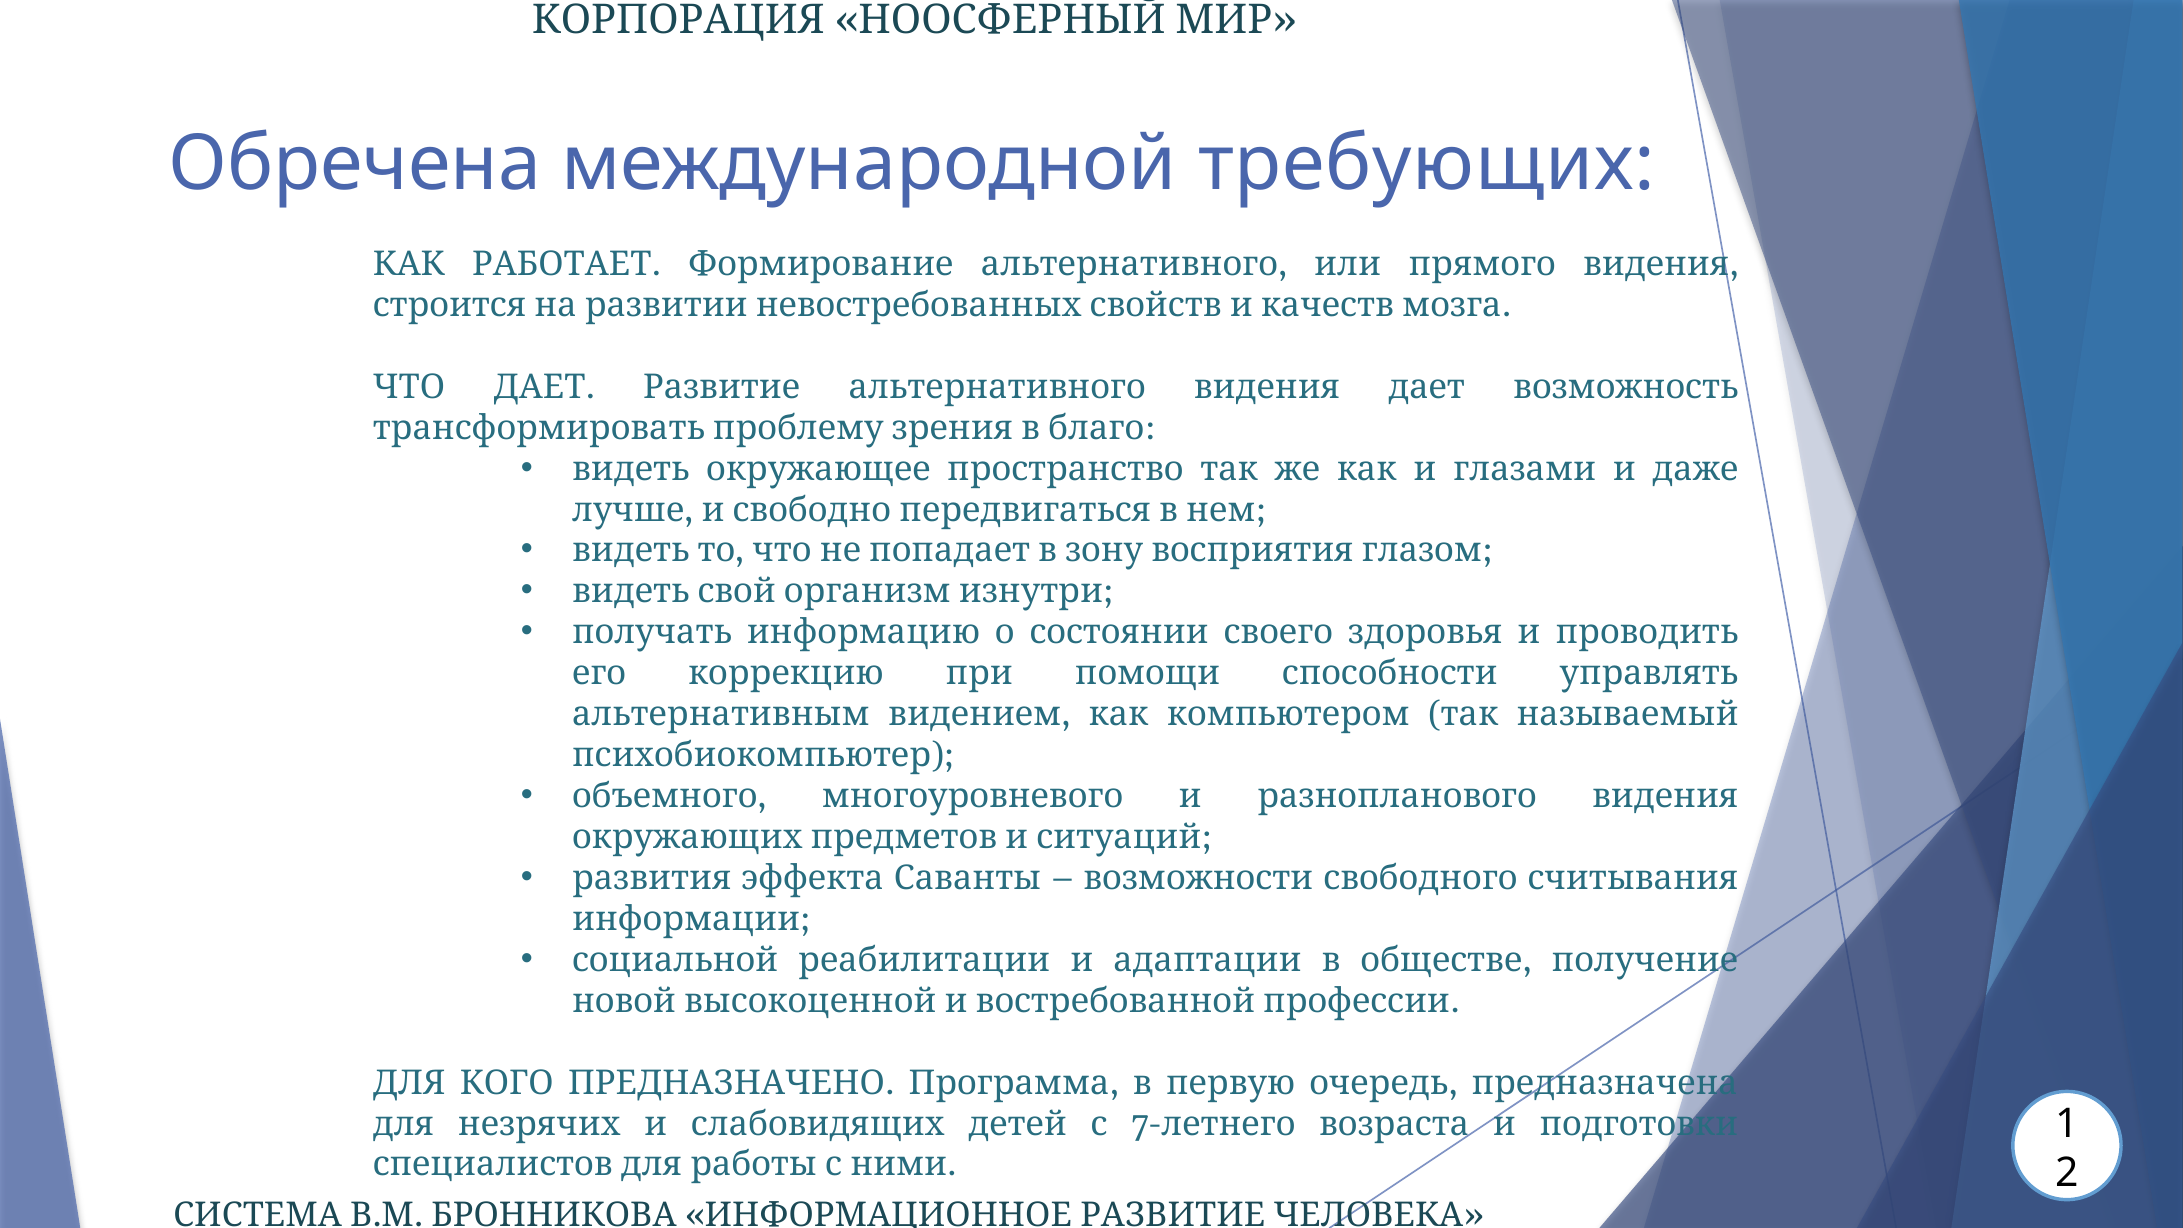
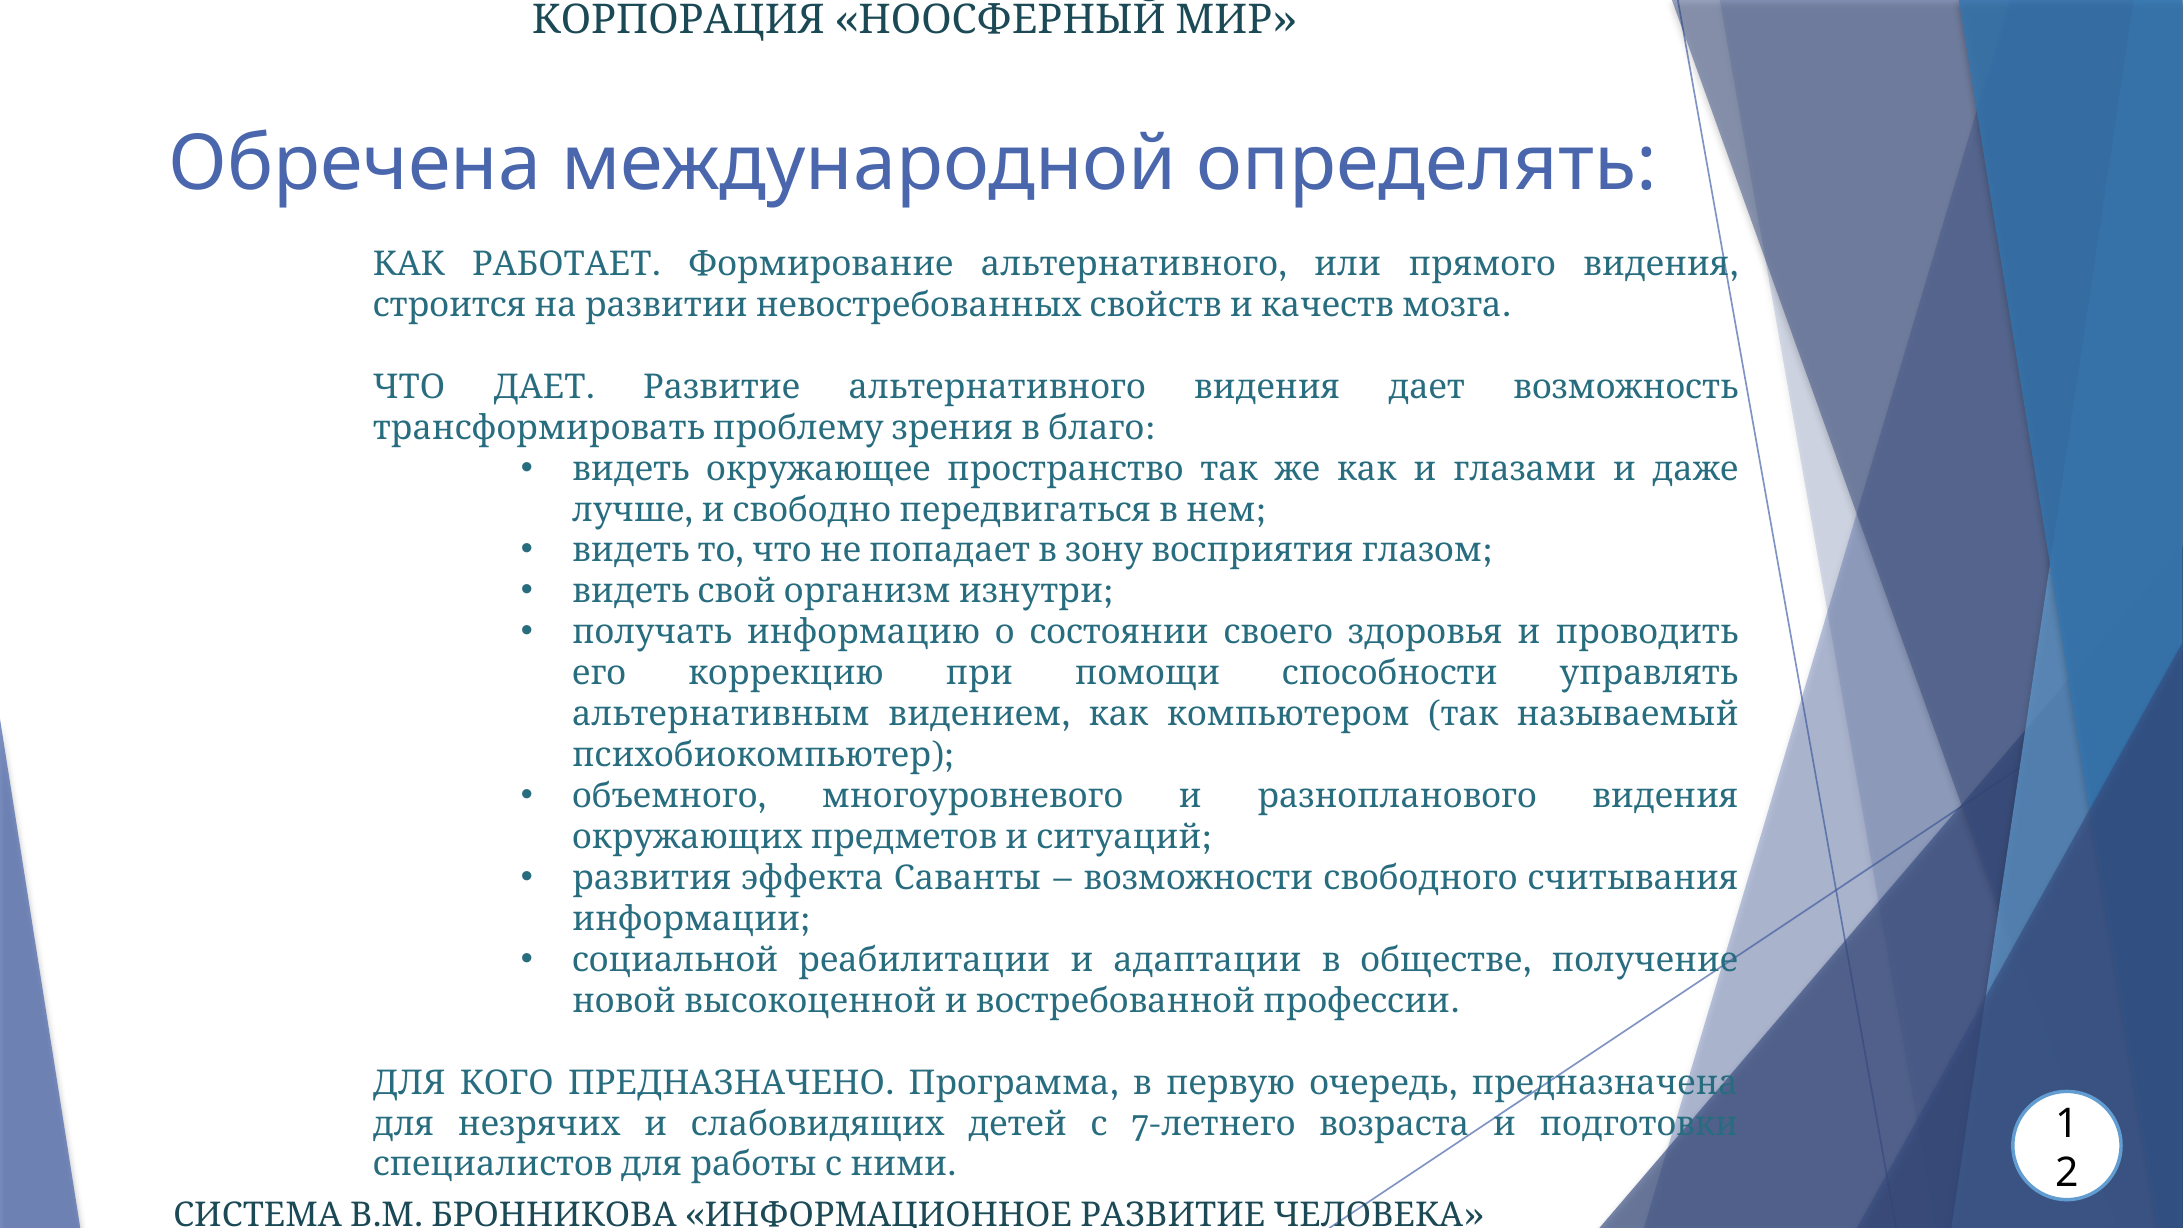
требующих: требующих -> определять
